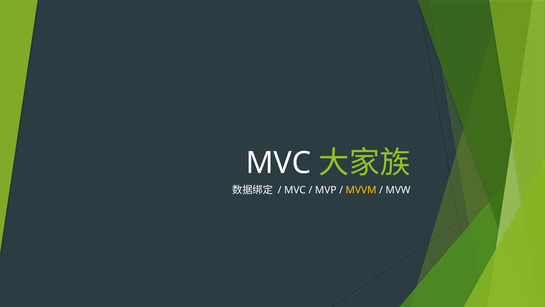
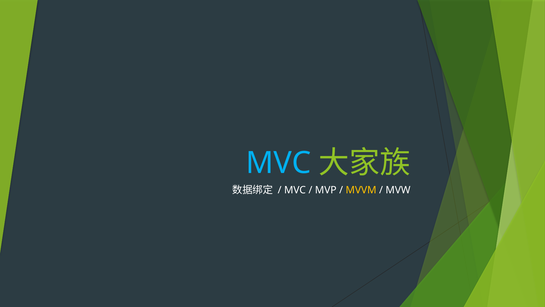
MVC at (279, 163) colour: white -> light blue
